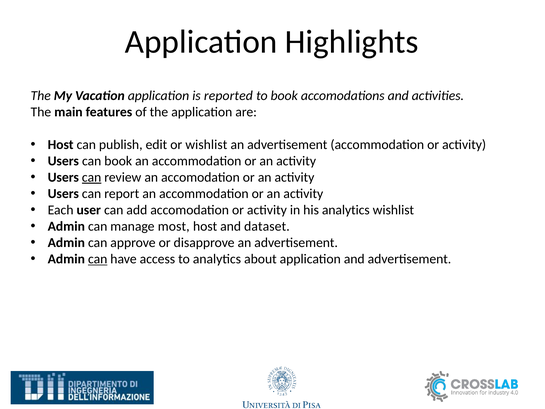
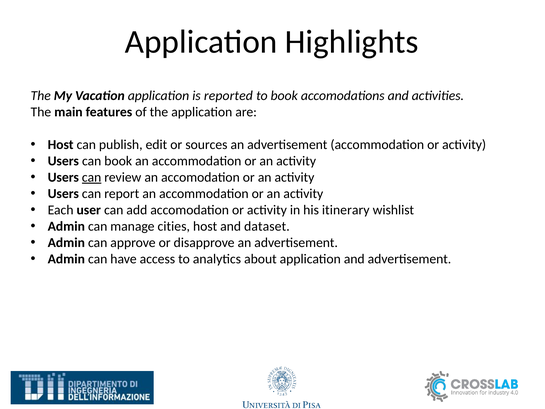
or wishlist: wishlist -> sources
his analytics: analytics -> itinerary
most: most -> cities
can at (98, 259) underline: present -> none
